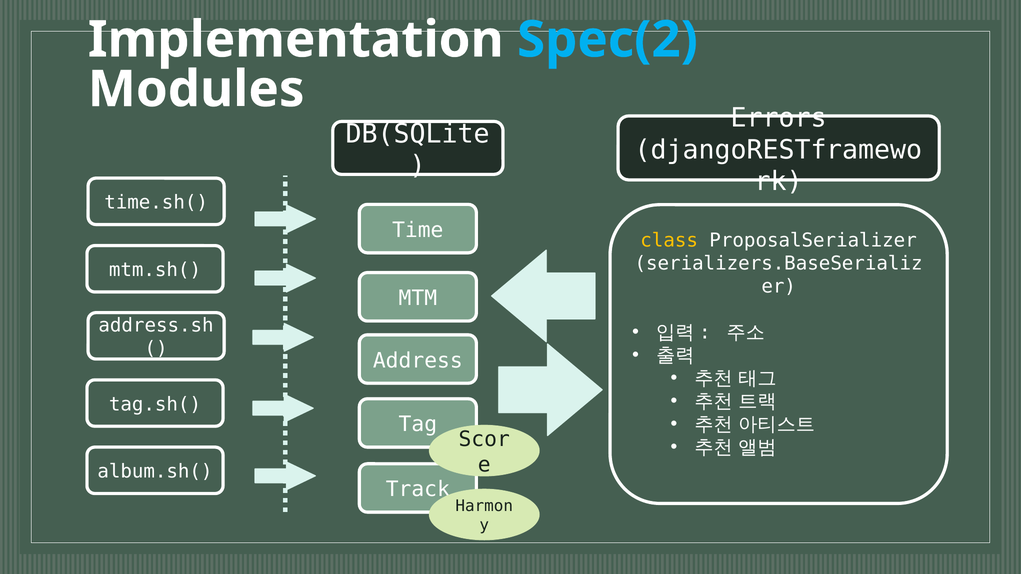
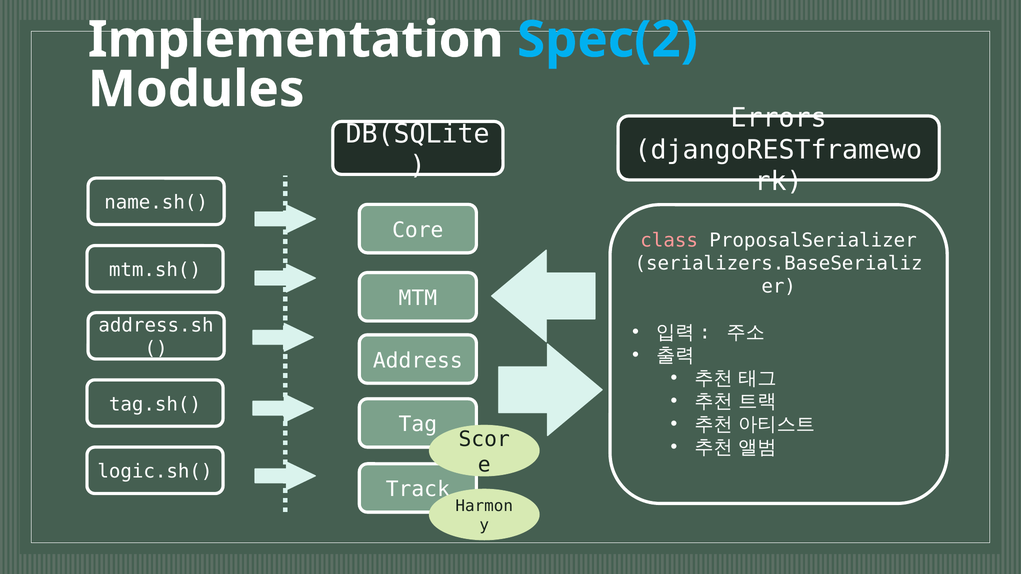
time.sh(: time.sh( -> name.sh(
Time: Time -> Core
class colour: yellow -> pink
album.sh(: album.sh( -> logic.sh(
